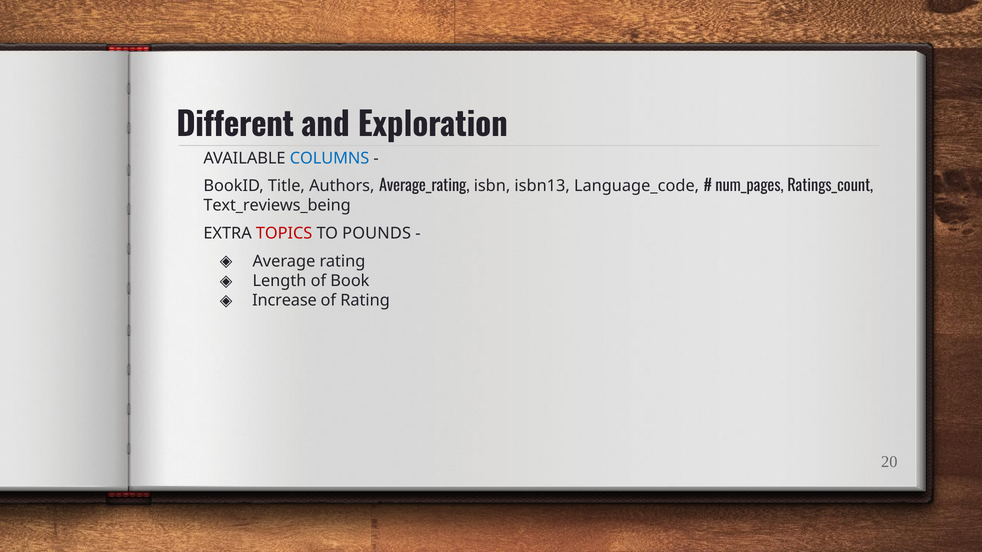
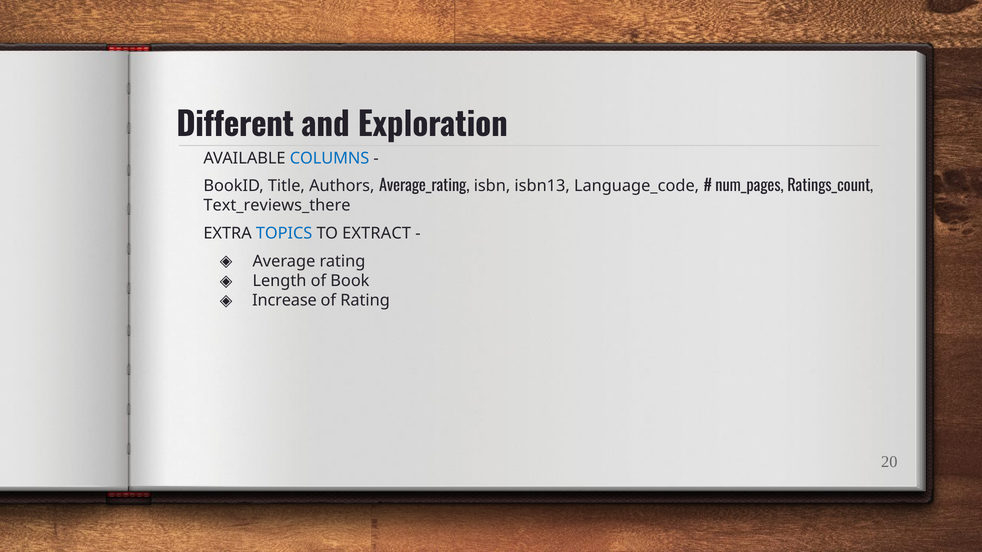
Text_reviews_being: Text_reviews_being -> Text_reviews_there
TOPICS colour: red -> blue
POUNDS: POUNDS -> EXTRACT
